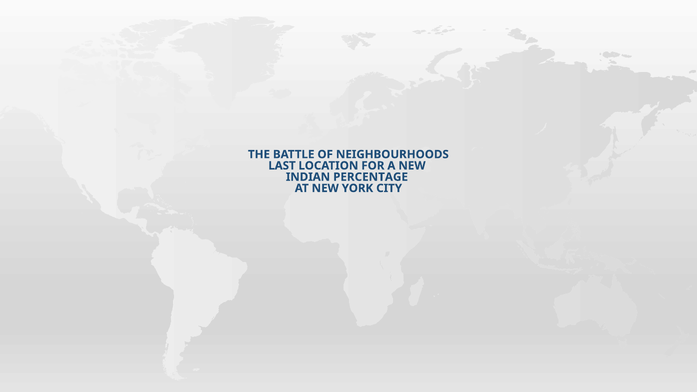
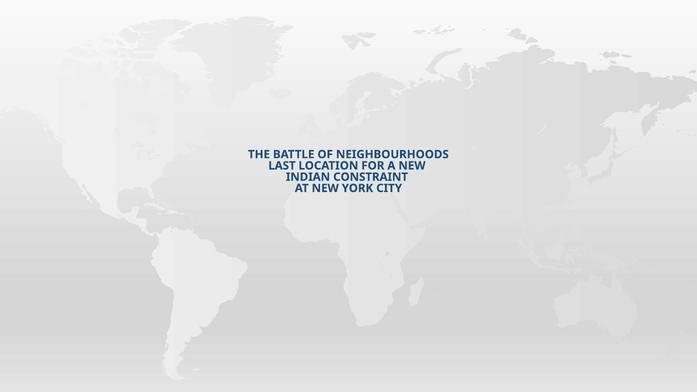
PERCENTAGE: PERCENTAGE -> CONSTRAINT
